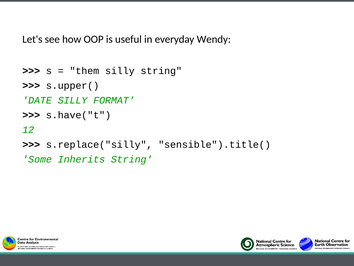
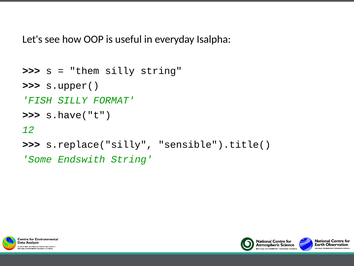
Wendy: Wendy -> Isalpha
DATE: DATE -> FISH
Inherits: Inherits -> Endswith
